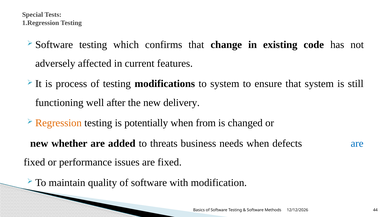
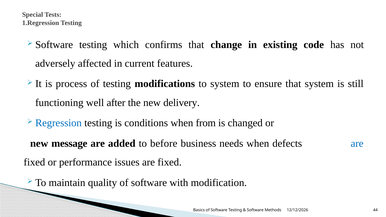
Regression colour: orange -> blue
potentially: potentially -> conditions
whether: whether -> message
threats: threats -> before
